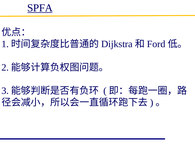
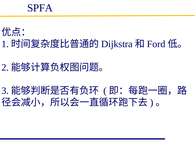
SPFA underline: present -> none
